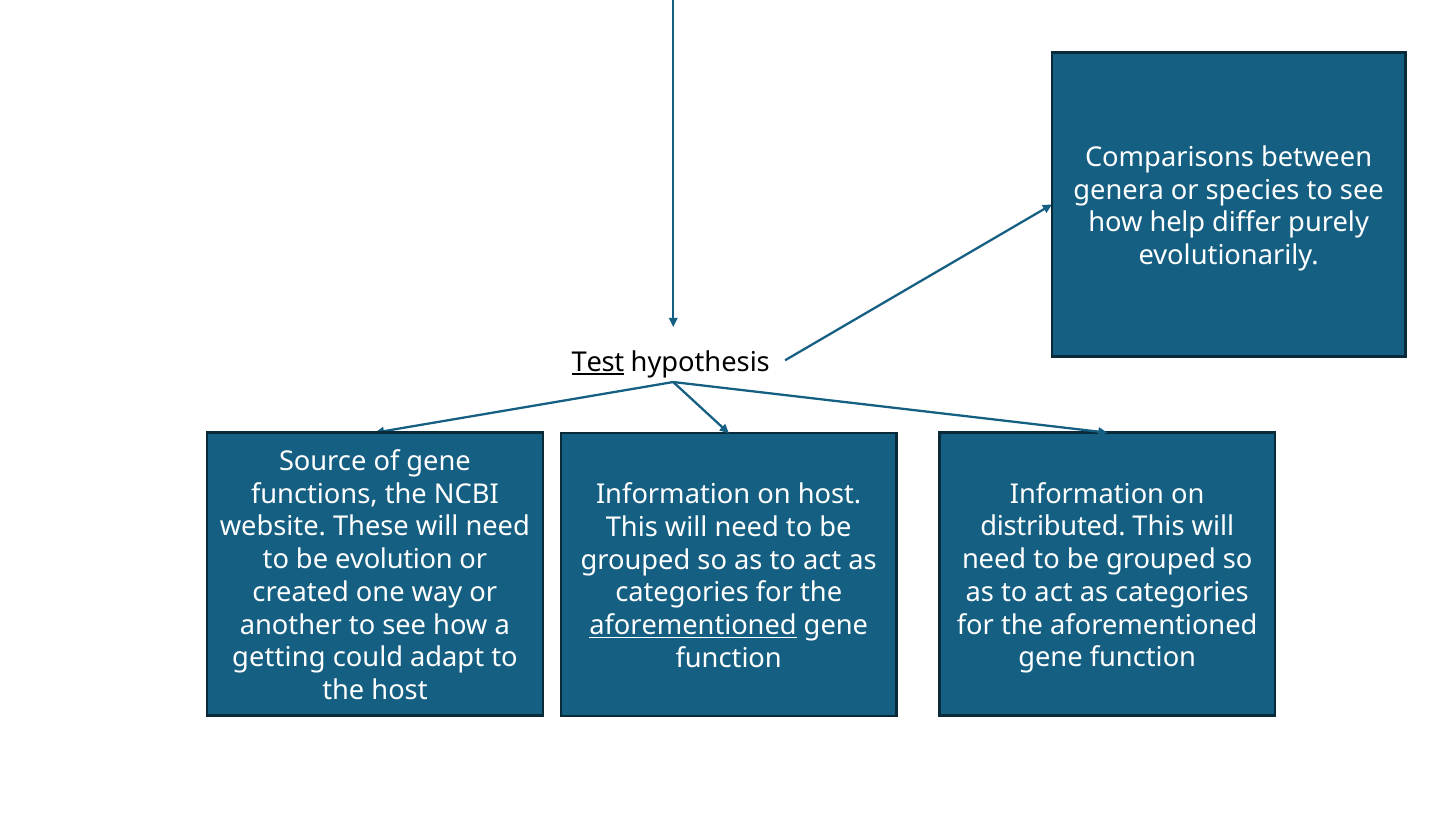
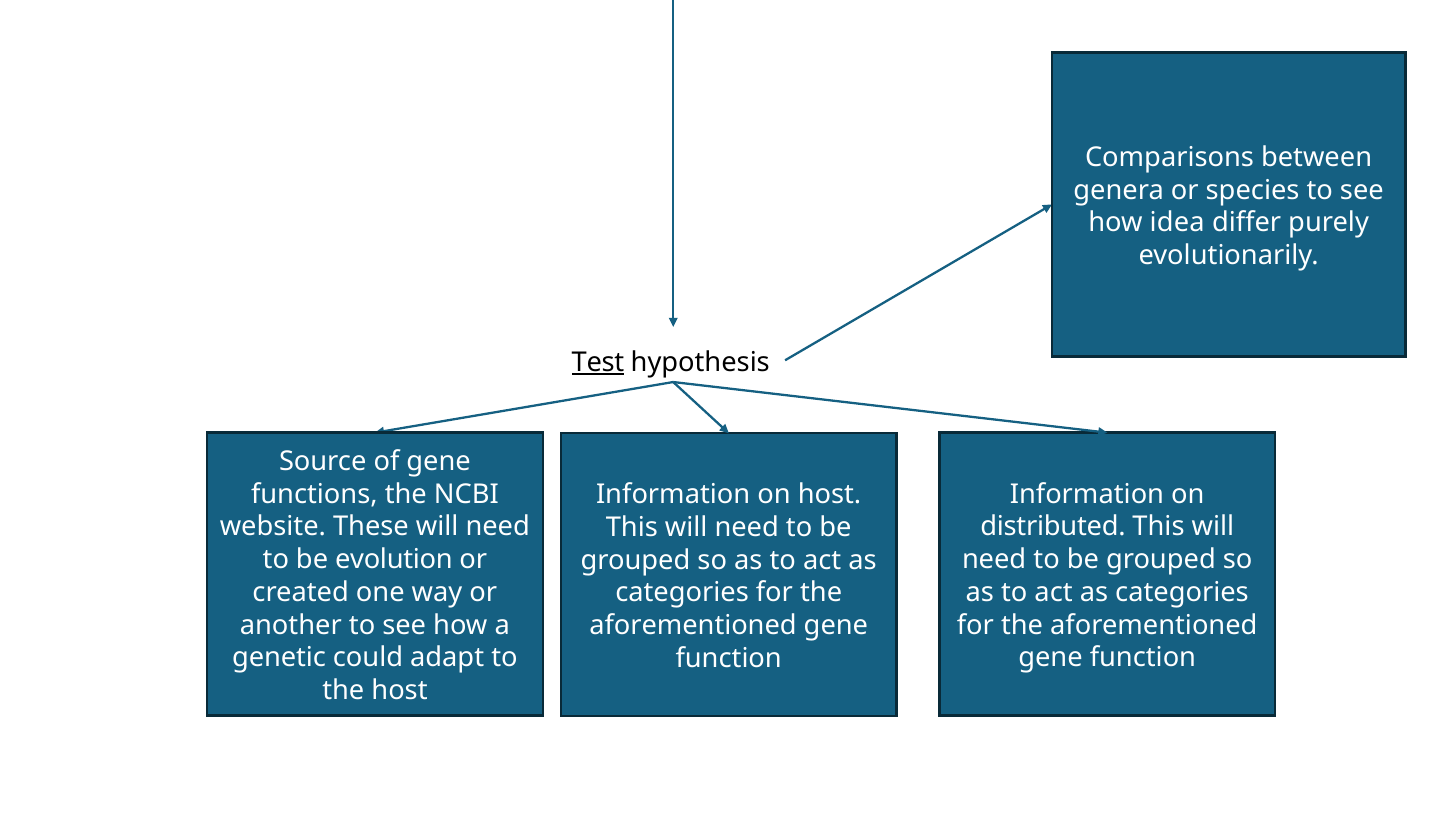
help: help -> idea
aforementioned at (693, 625) underline: present -> none
getting: getting -> genetic
